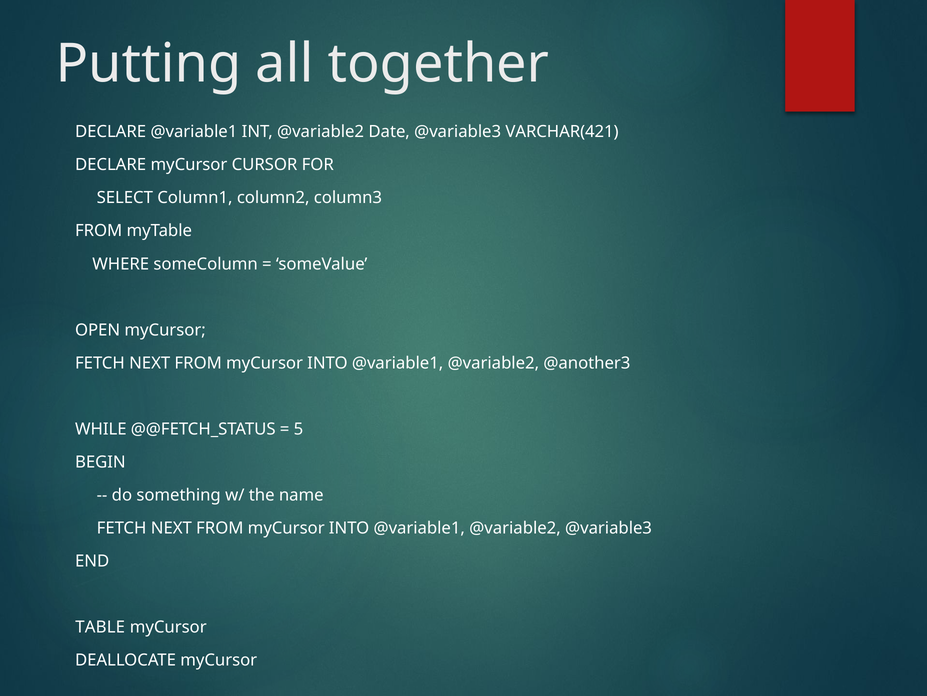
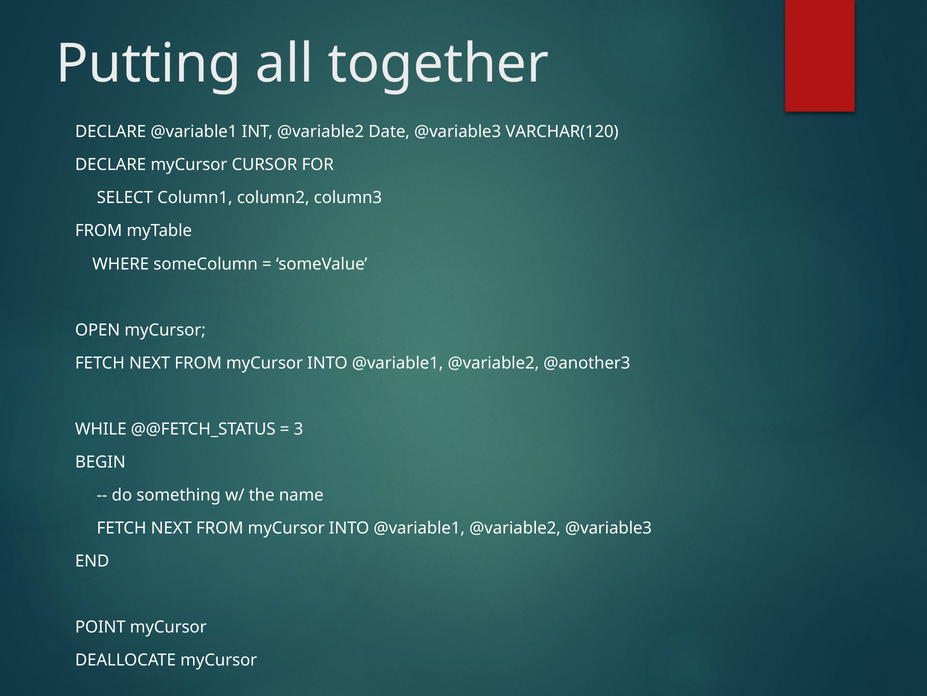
VARCHAR(421: VARCHAR(421 -> VARCHAR(120
5: 5 -> 3
TABLE: TABLE -> POINT
